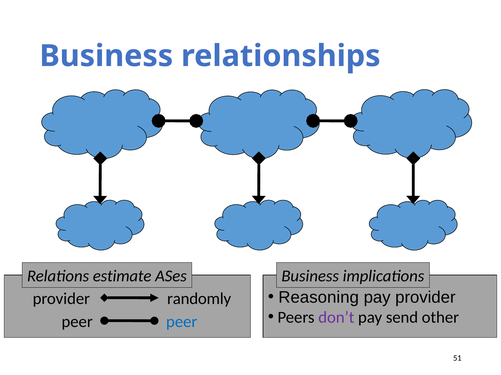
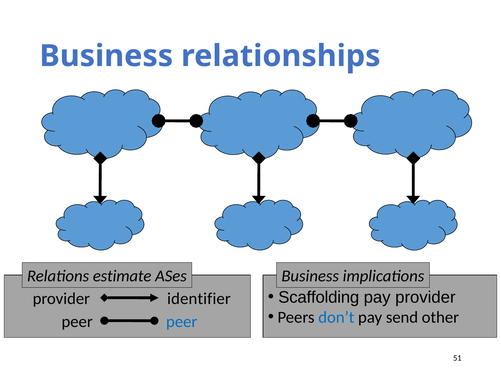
Reasoning: Reasoning -> Scaffolding
randomly: randomly -> identifier
don’t colour: purple -> blue
